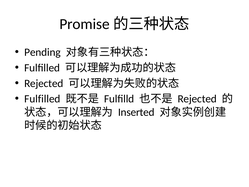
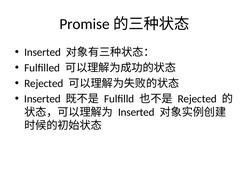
Pending at (43, 52): Pending -> Inserted
Fulfilled at (42, 99): Fulfilled -> Inserted
